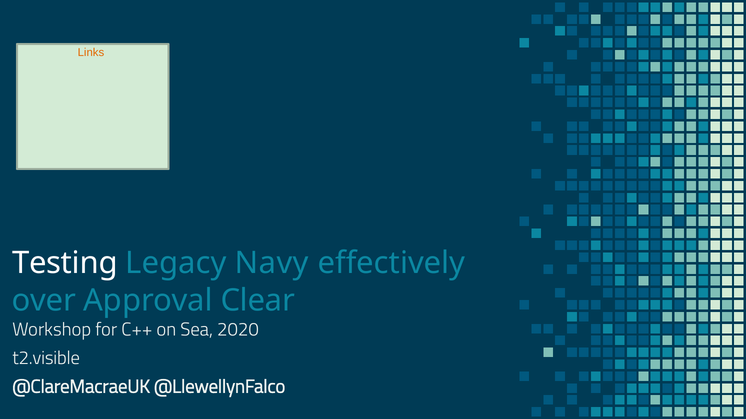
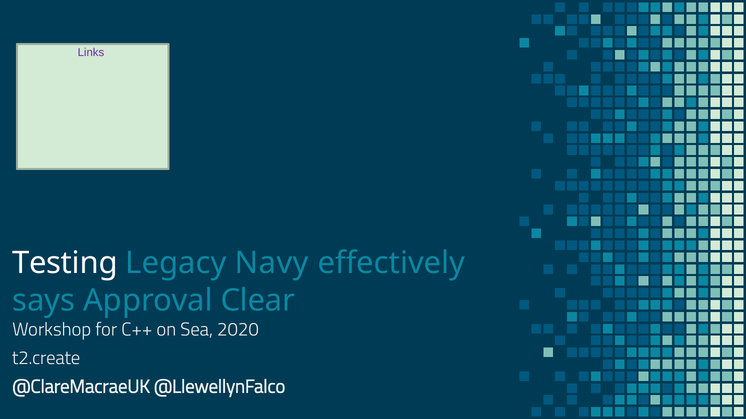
Links colour: orange -> purple
over: over -> says
t2.visible: t2.visible -> t2.create
